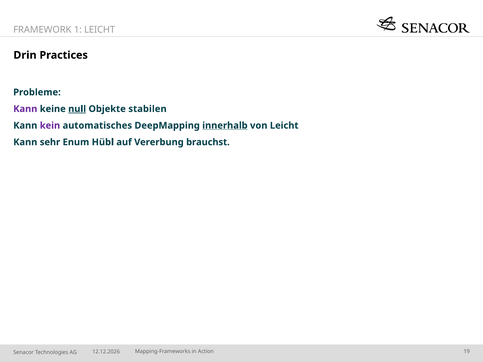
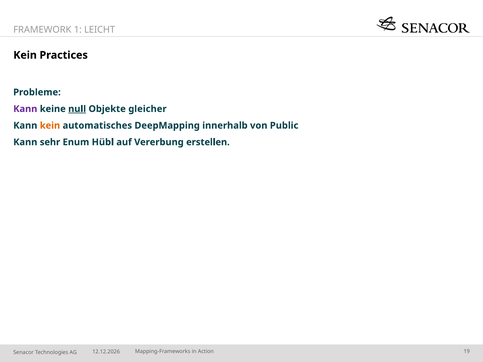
Drin at (25, 55): Drin -> Kein
stabilen: stabilen -> gleicher
kein at (50, 126) colour: purple -> orange
innerhalb underline: present -> none
von Leicht: Leicht -> Public
brauchst: brauchst -> erstellen
